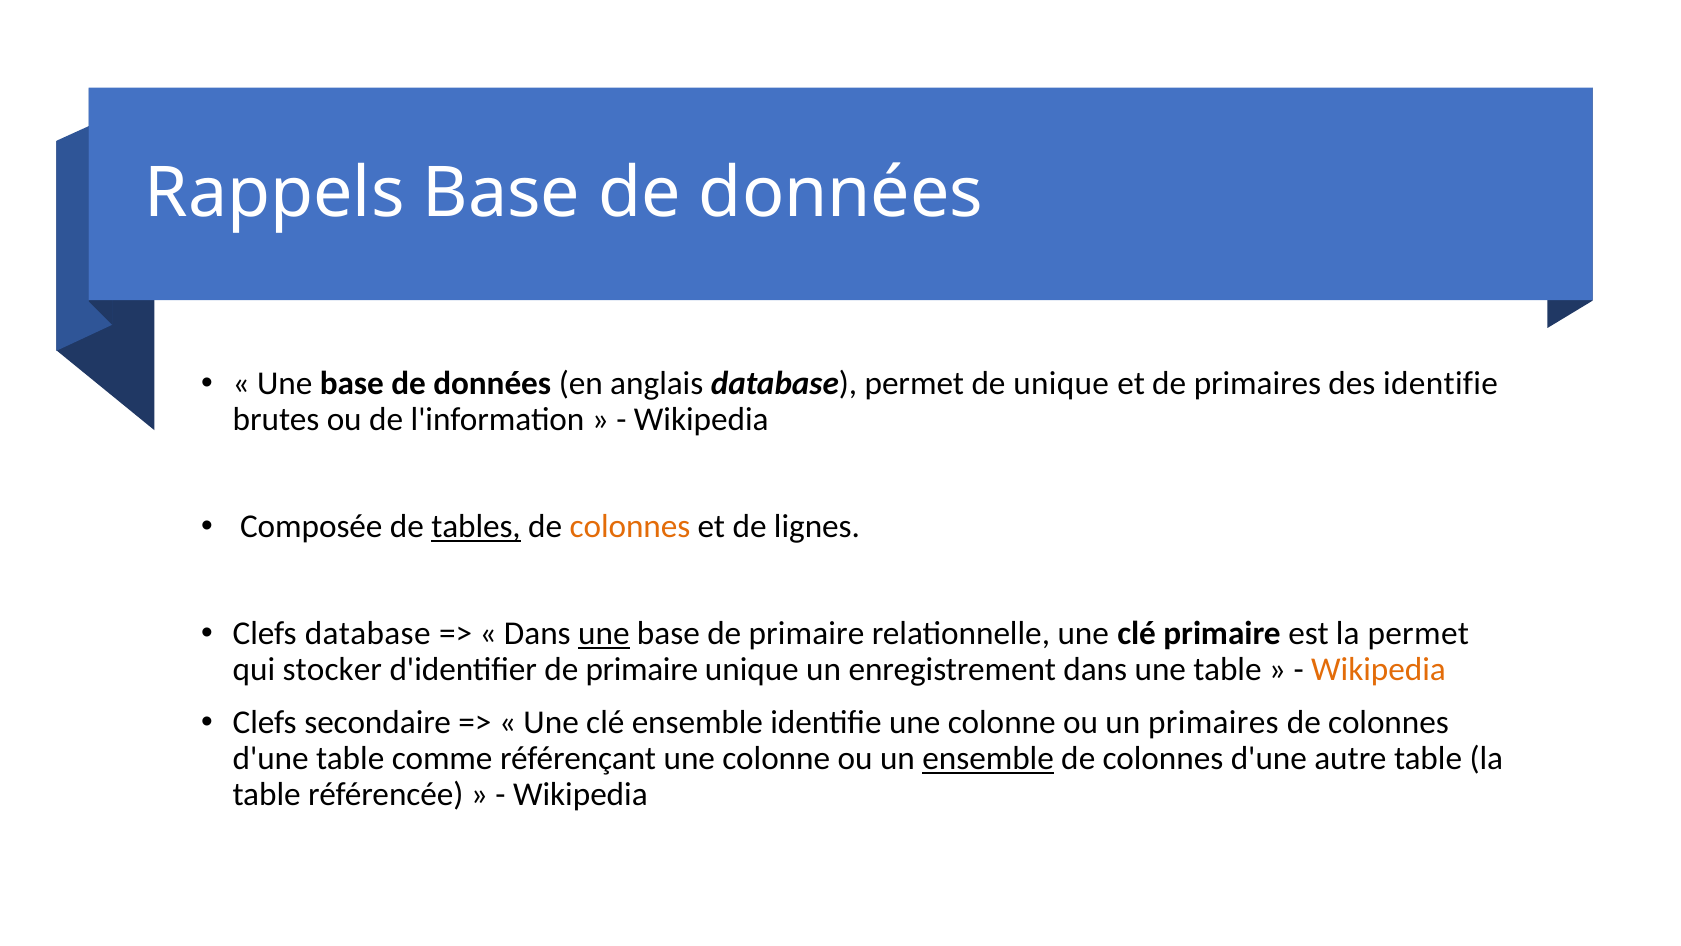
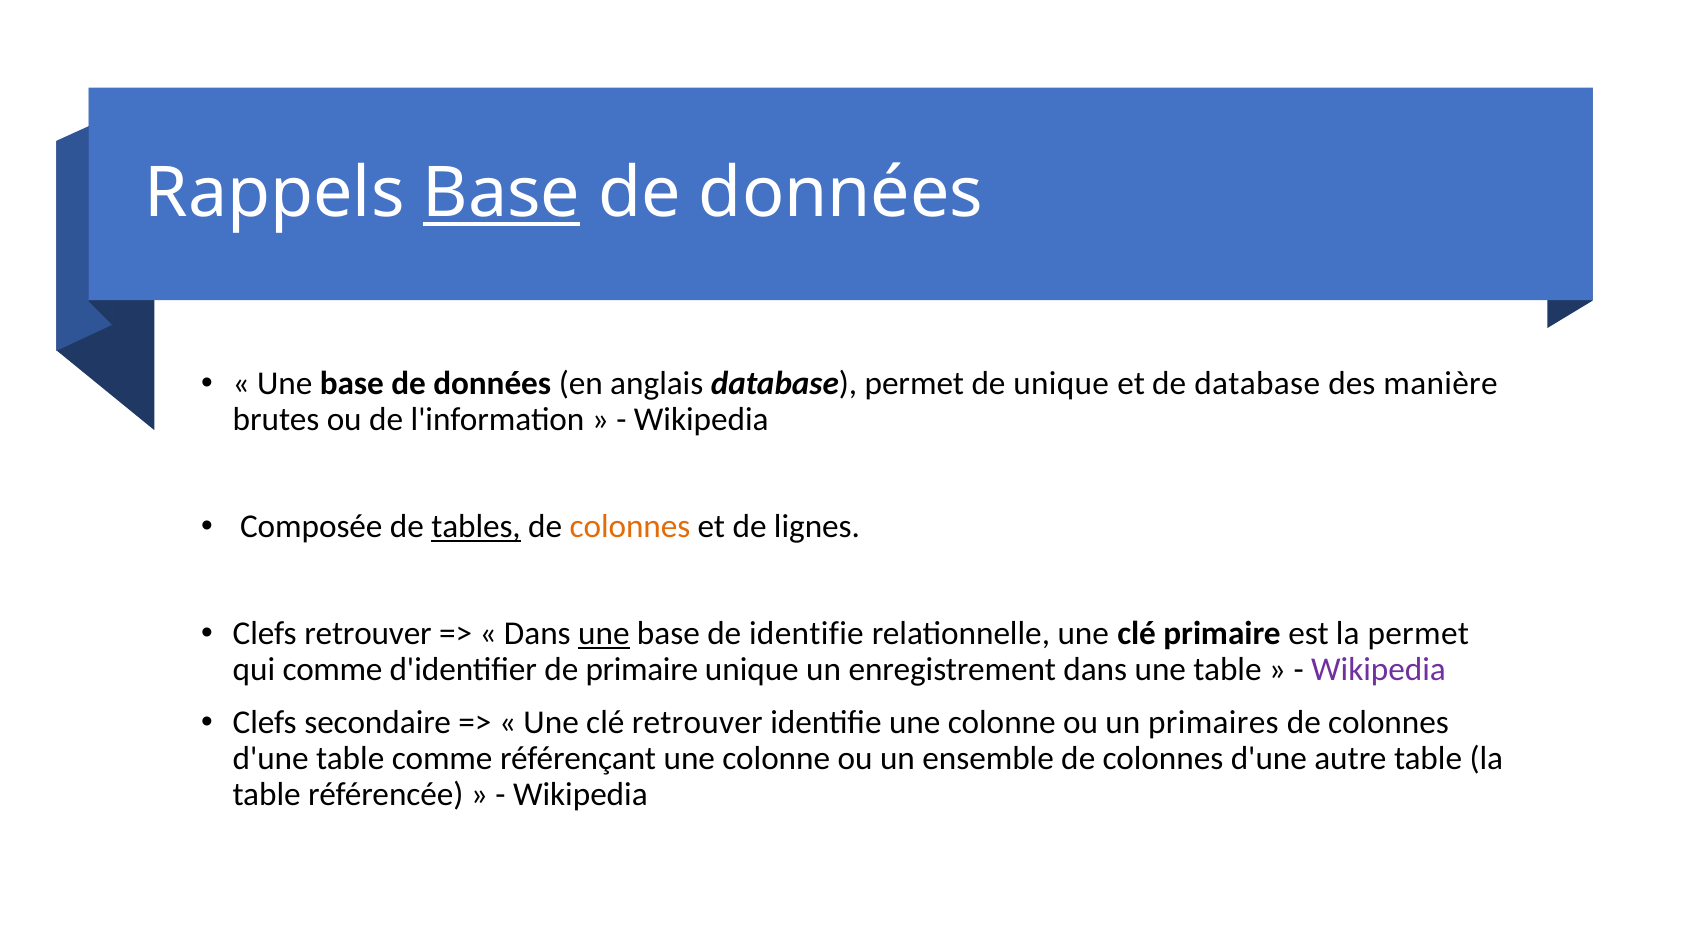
Base at (501, 193) underline: none -> present
de primaires: primaires -> database
des identifie: identifie -> manière
Clefs database: database -> retrouver
base de primaire: primaire -> identifie
qui stocker: stocker -> comme
Wikipedia at (1378, 669) colour: orange -> purple
clé ensemble: ensemble -> retrouver
ensemble at (988, 758) underline: present -> none
